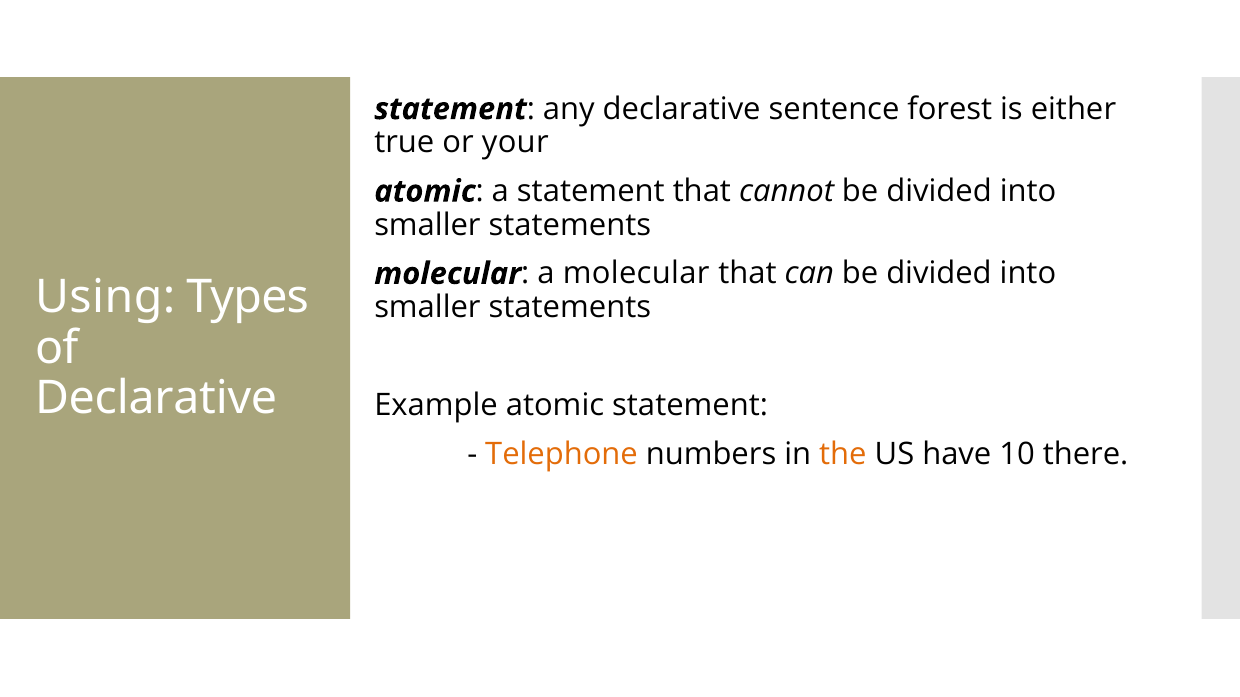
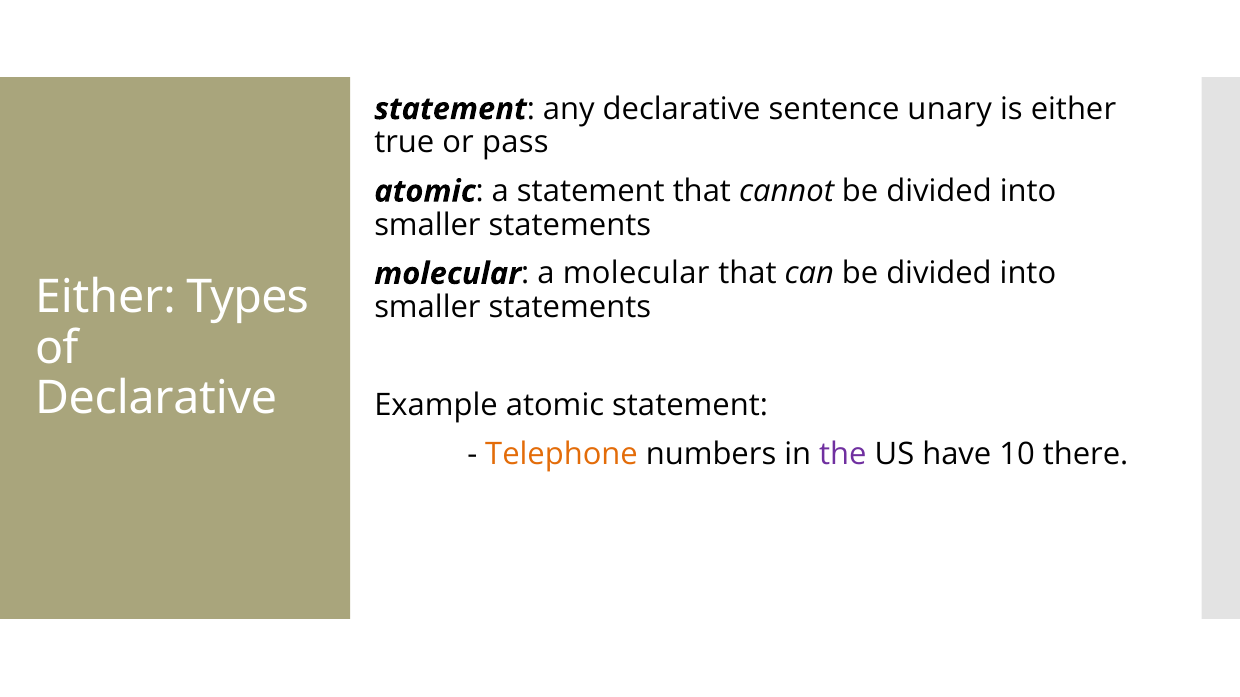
forest: forest -> unary
your: your -> pass
Using at (105, 298): Using -> Either
the colour: orange -> purple
